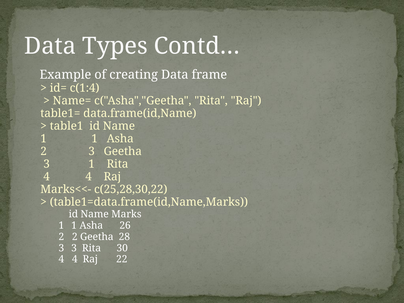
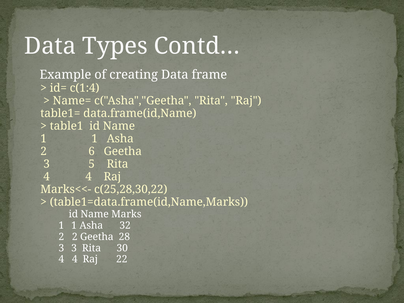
2 3: 3 -> 6
3 1: 1 -> 5
26: 26 -> 32
